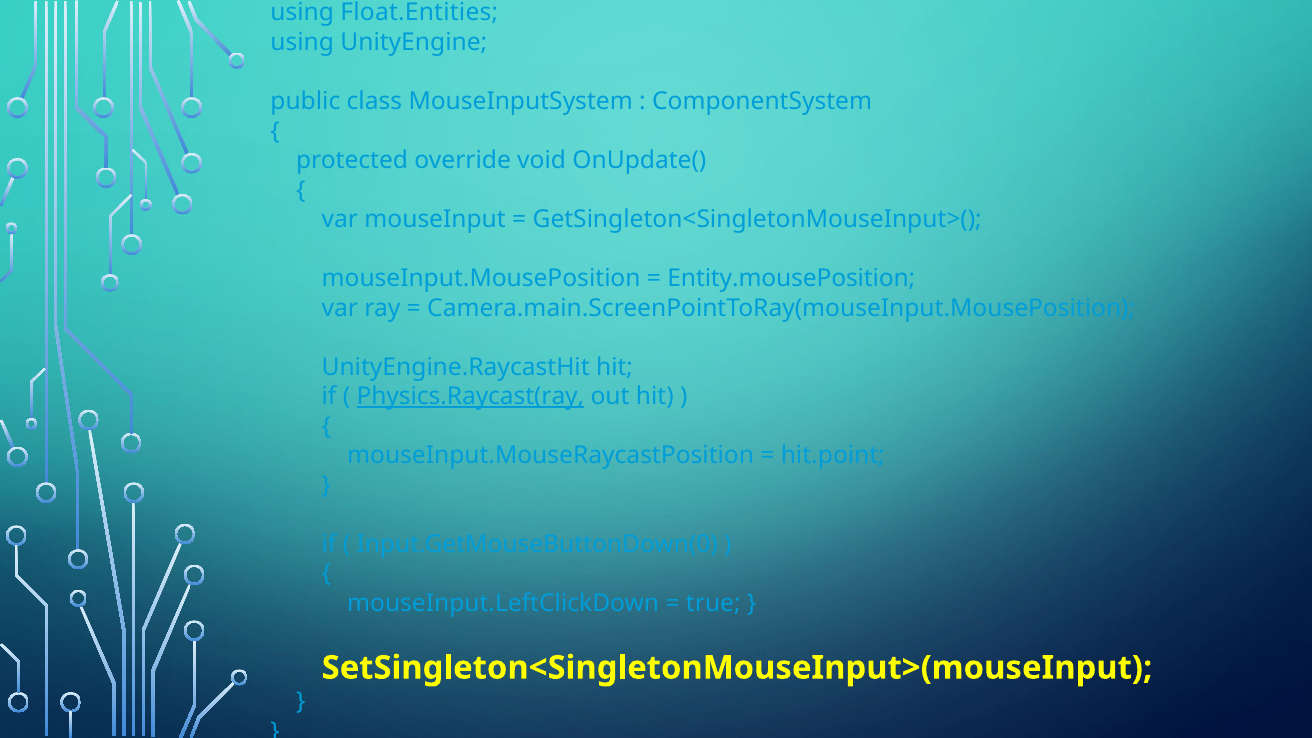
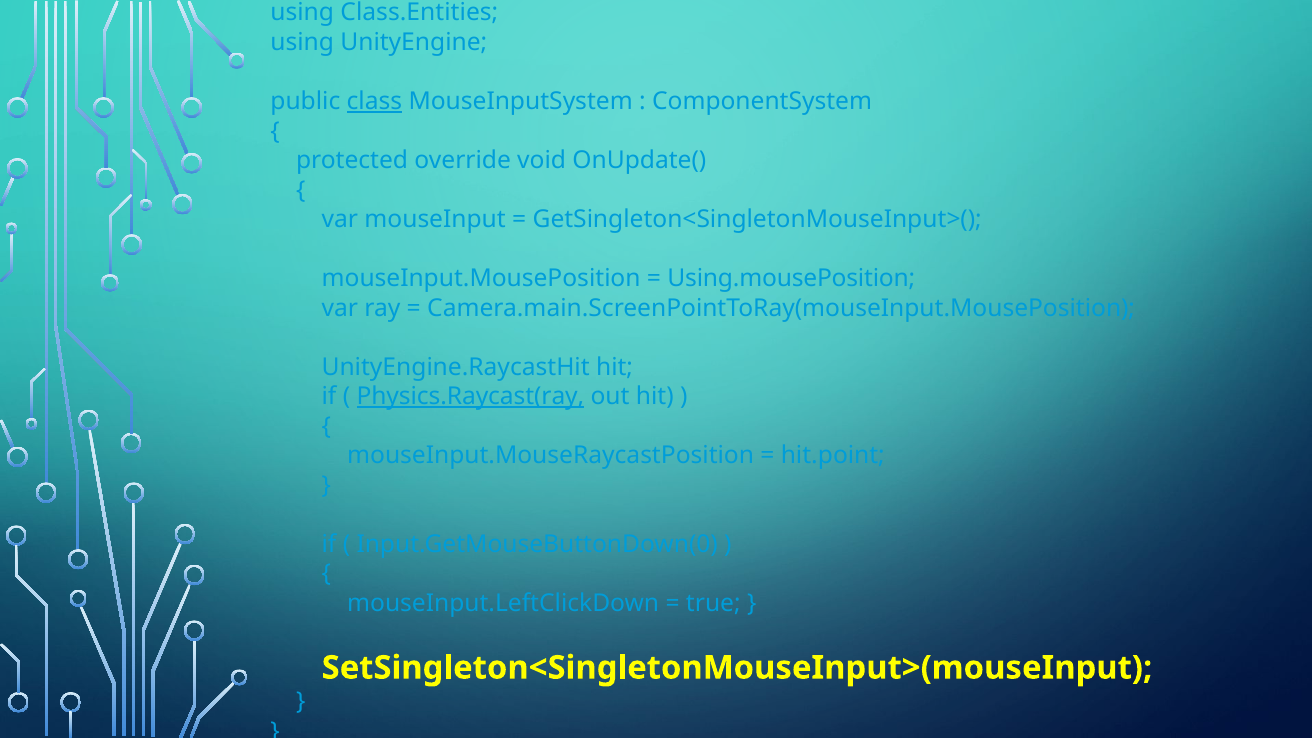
Float.Entities: Float.Entities -> Class.Entities
class underline: none -> present
Entity.mousePosition: Entity.mousePosition -> Using.mousePosition
